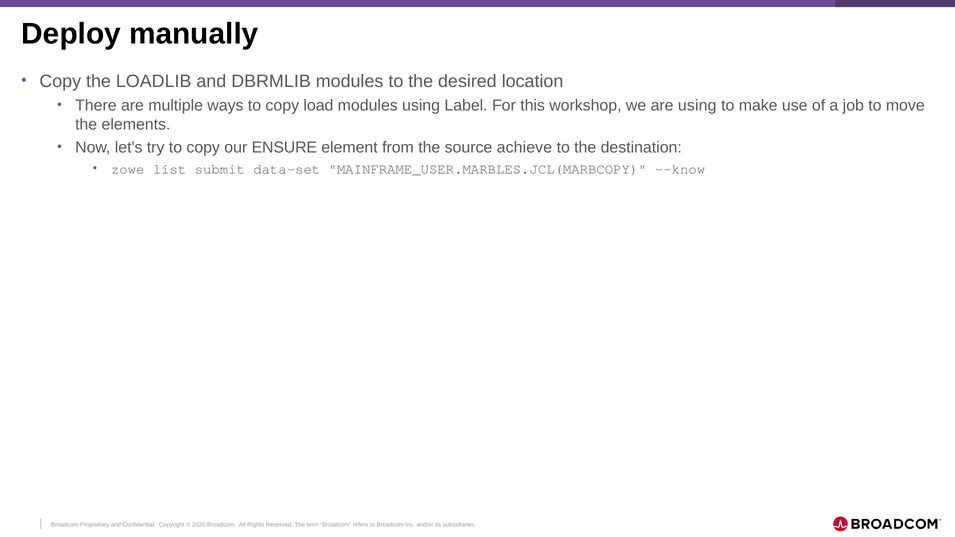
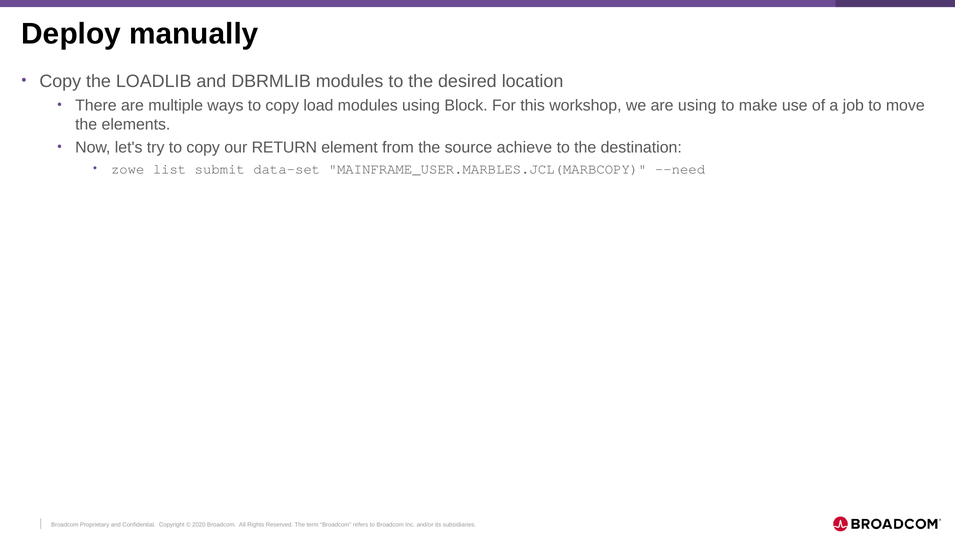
Label: Label -> Block
ENSURE: ENSURE -> RETURN
--know: --know -> --need
